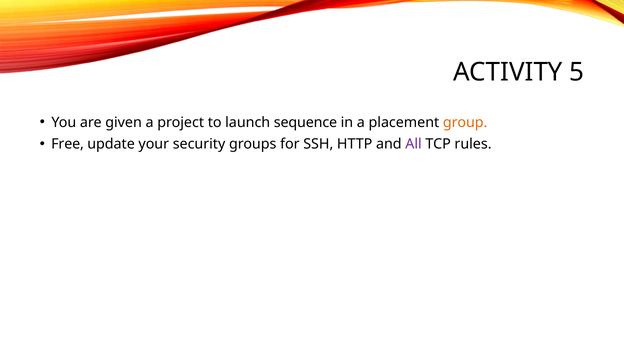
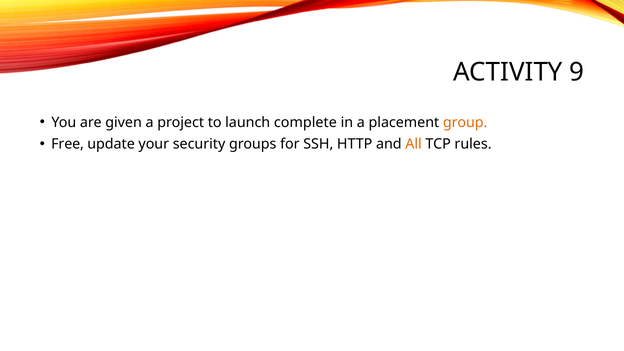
5: 5 -> 9
sequence: sequence -> complete
All colour: purple -> orange
